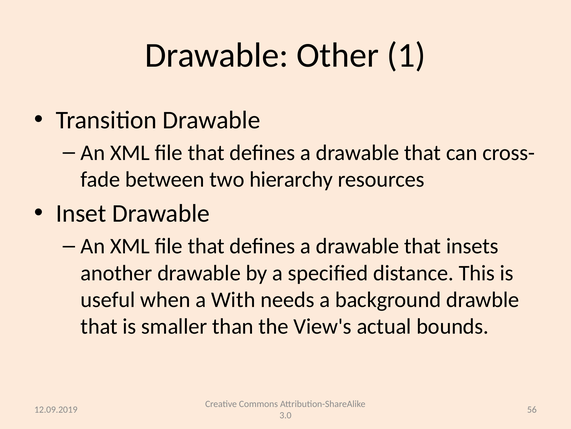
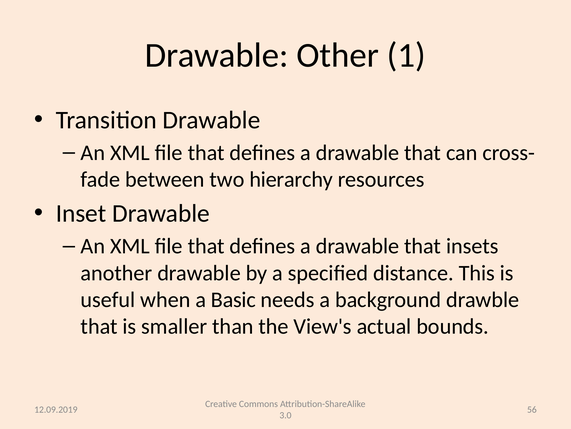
With: With -> Basic
